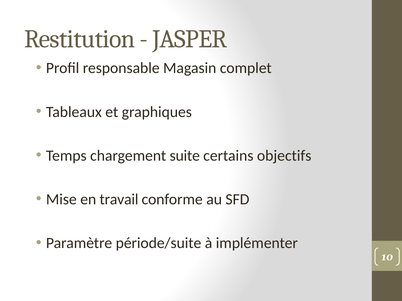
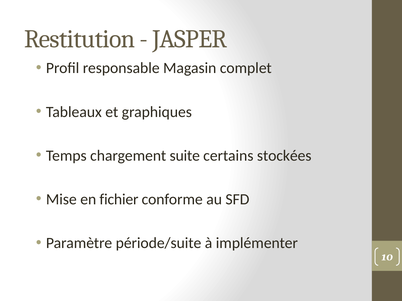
objectifs: objectifs -> stockées
travail: travail -> fichier
